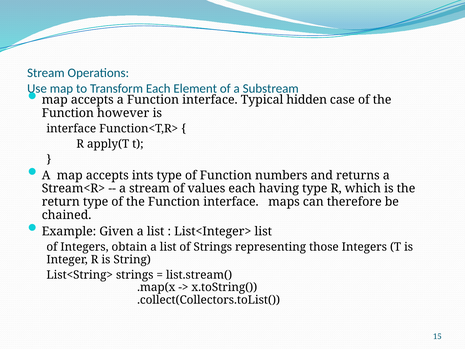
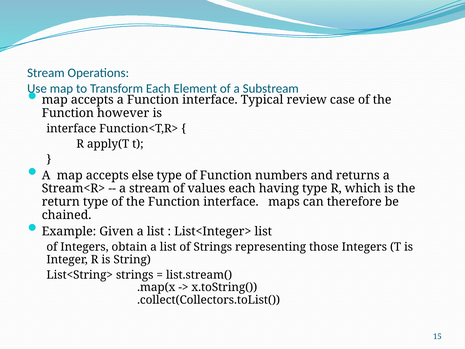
hidden: hidden -> review
ints: ints -> else
